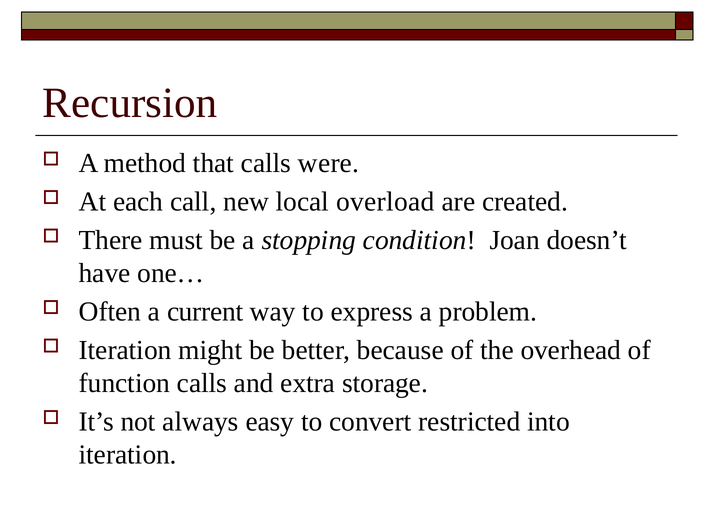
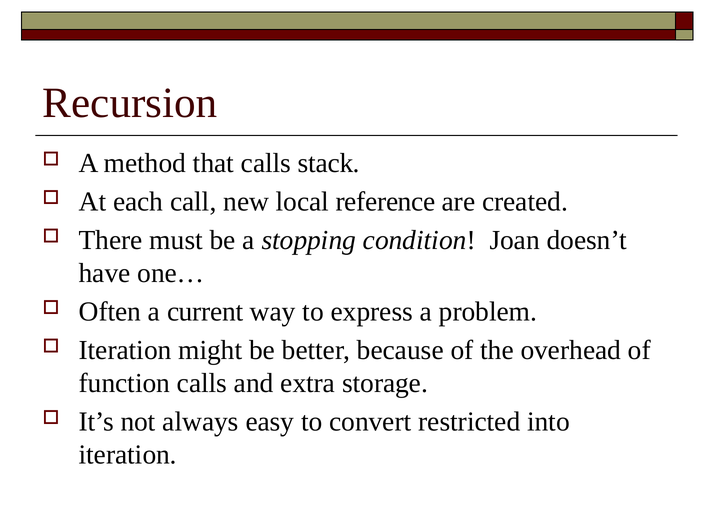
were: were -> stack
overload: overload -> reference
